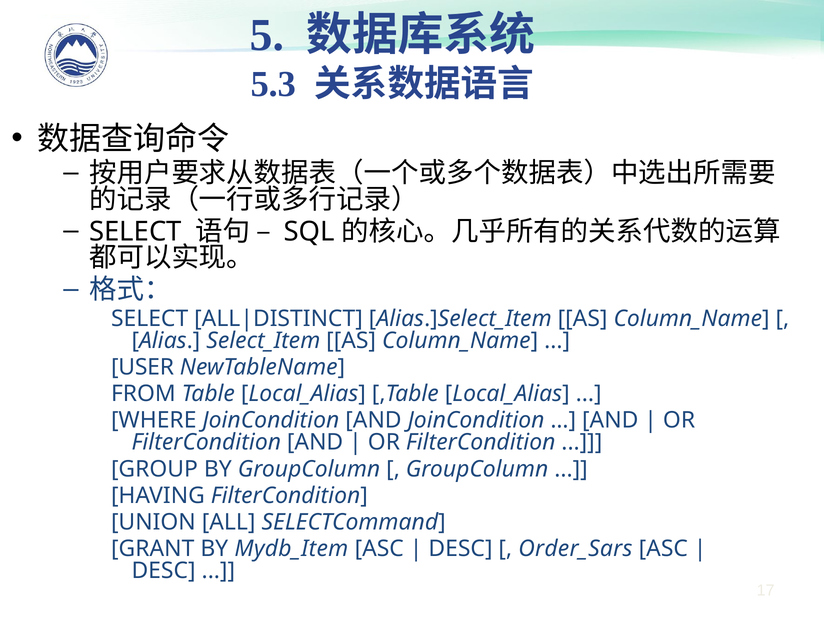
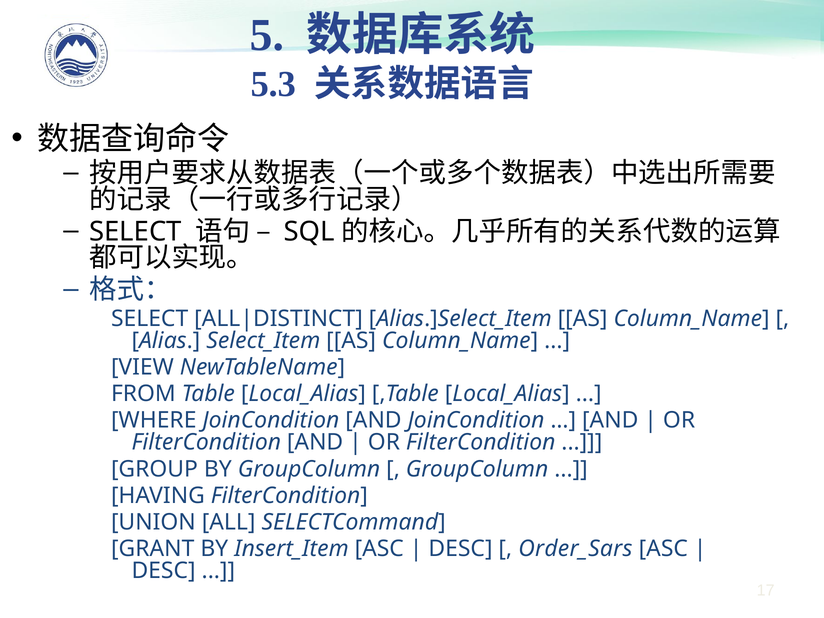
USER: USER -> VIEW
Mydb_Item: Mydb_Item -> Insert_Item
